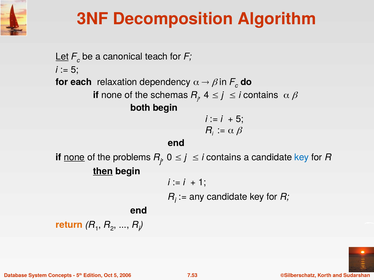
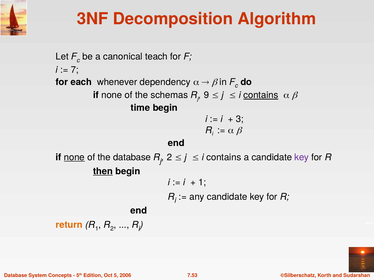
Let underline: present -> none
5 at (75, 70): 5 -> 7
relaxation: relaxation -> whenever
4: 4 -> 9
contains at (261, 95) underline: none -> present
both: both -> time
5 at (240, 119): 5 -> 3
the problems: problems -> database
0 at (169, 158): 0 -> 2
key at (302, 158) colour: blue -> purple
